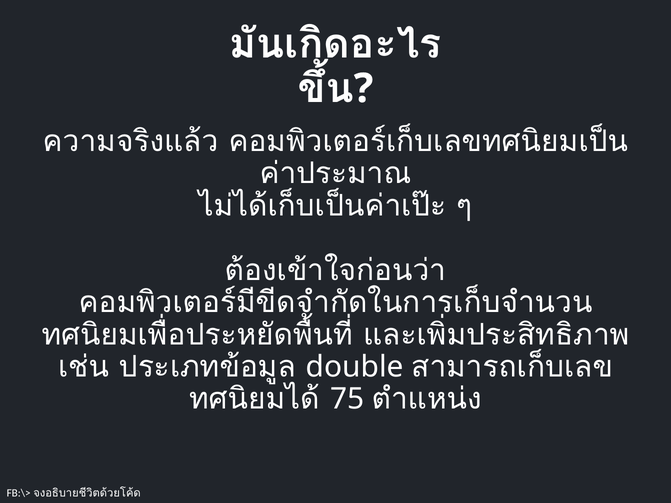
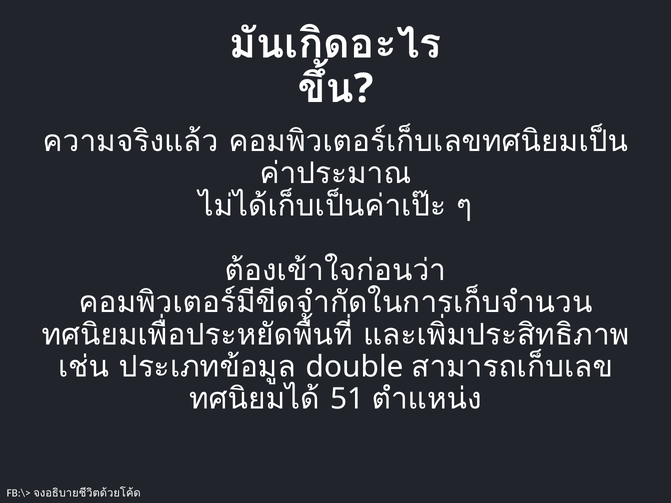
75: 75 -> 51
